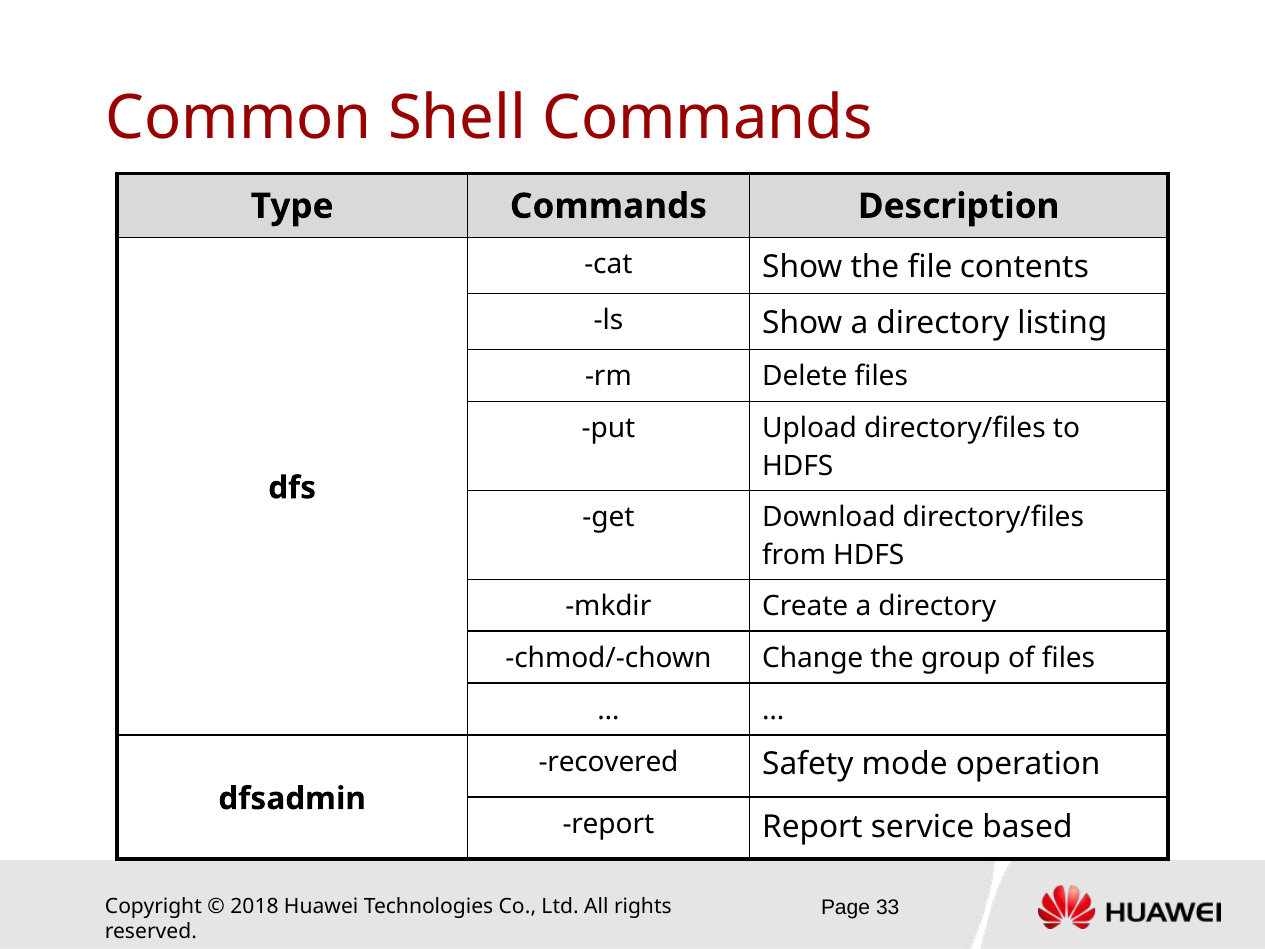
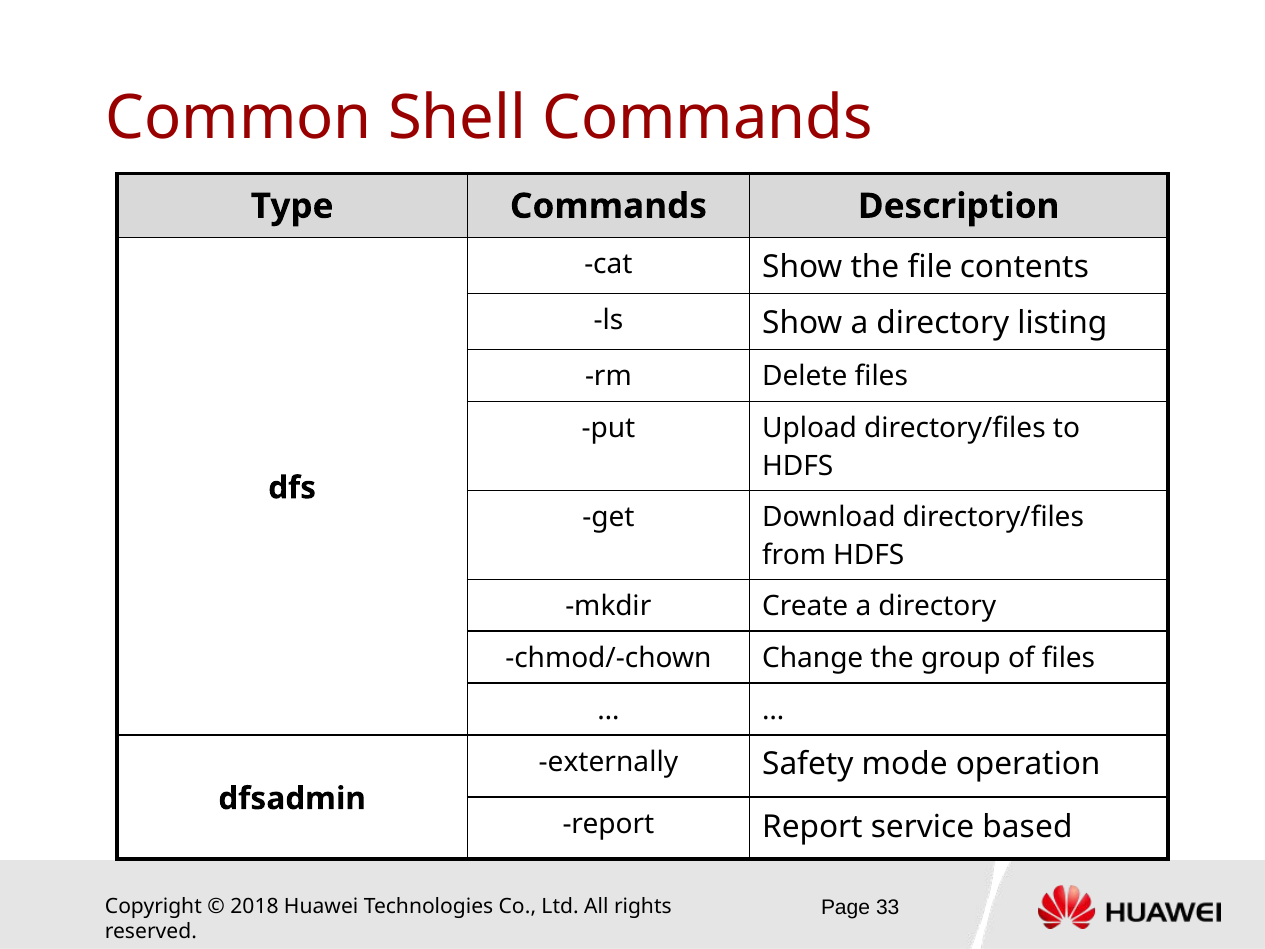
recovered: recovered -> externally
